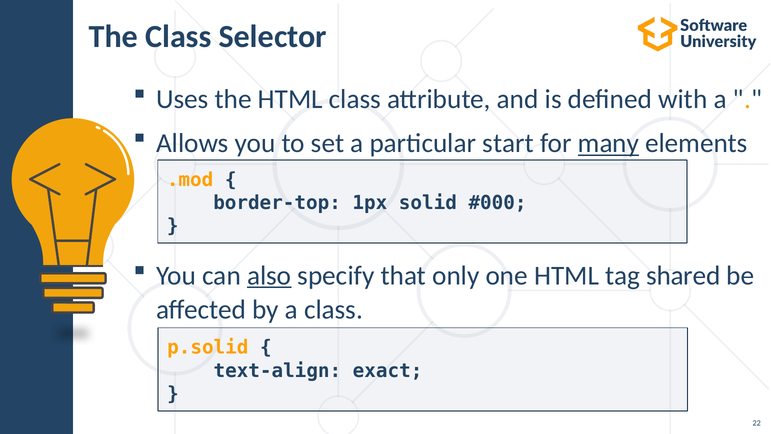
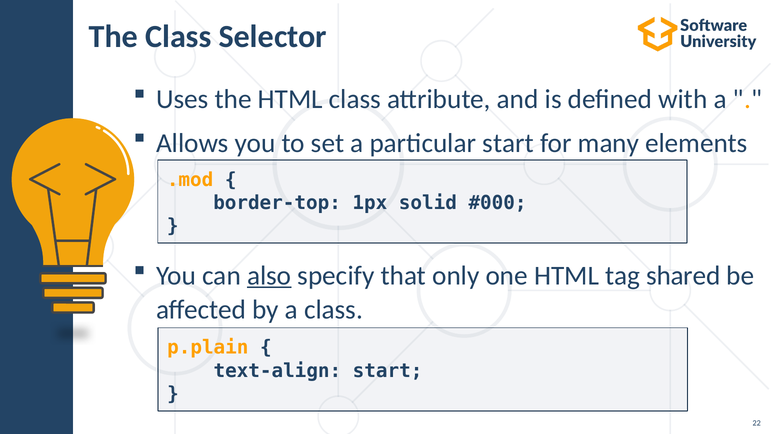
many underline: present -> none
p.solid: p.solid -> p.plain
text-align exact: exact -> start
